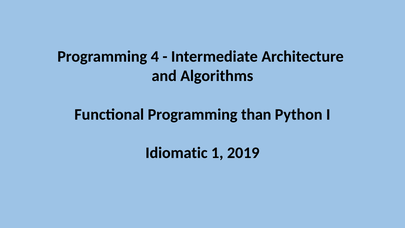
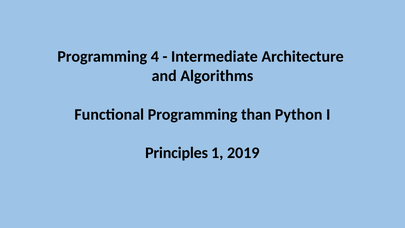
Idiomatic: Idiomatic -> Principles
